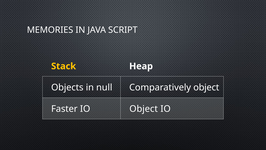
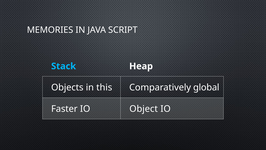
Stack colour: yellow -> light blue
null: null -> this
Comparatively object: object -> global
